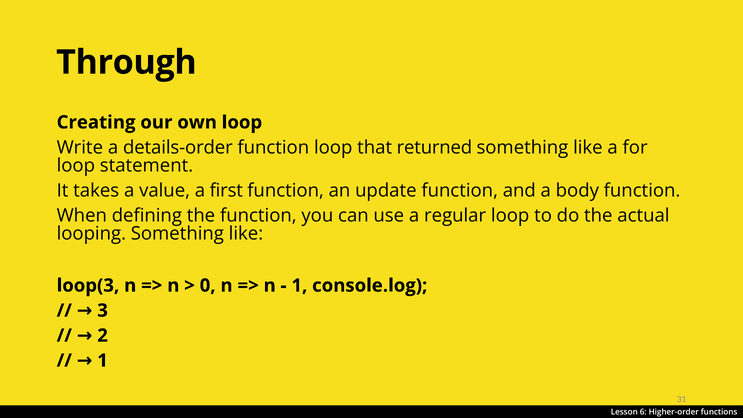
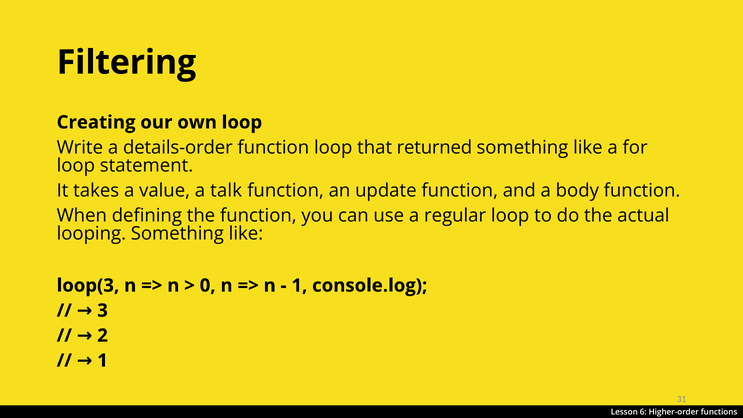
Through: Through -> Filtering
first: first -> talk
